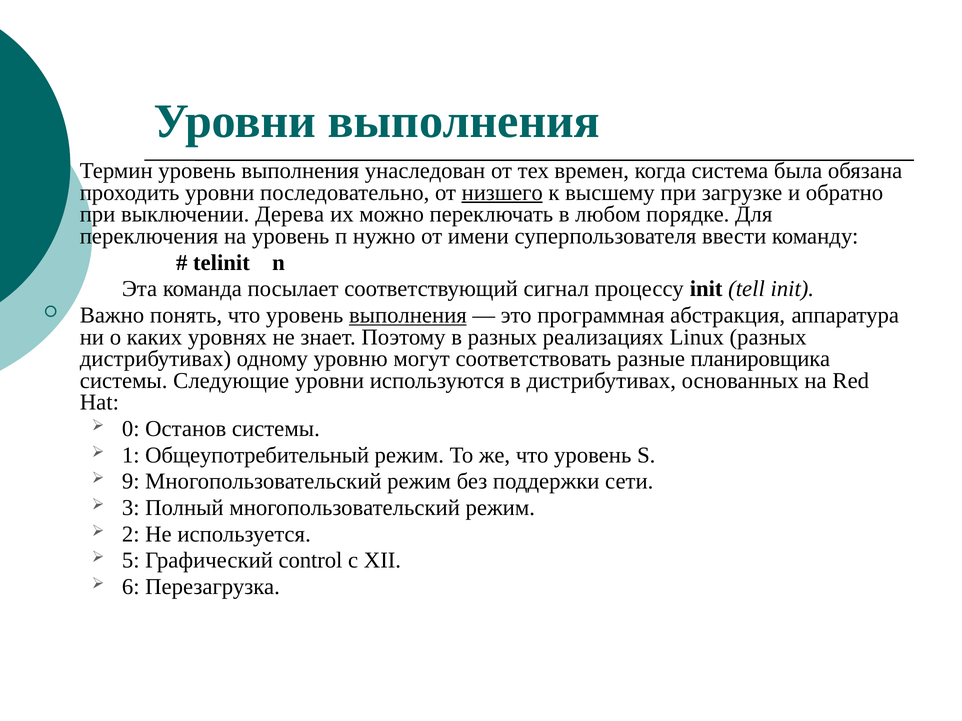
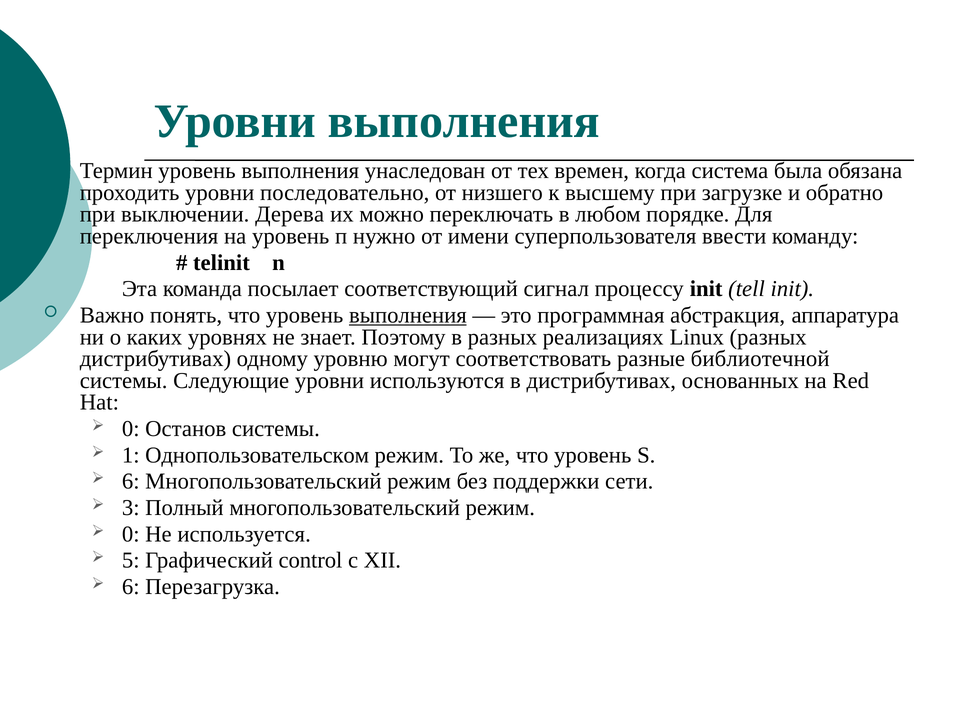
низшего underline: present -> none
планировщика: планировщика -> библиотечной
Общеупотребительный: Общеупотребительный -> Однопользовательском
9 at (131, 482): 9 -> 6
2 at (131, 535): 2 -> 0
